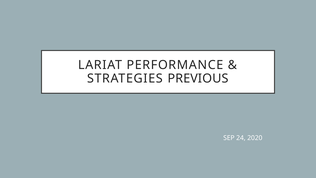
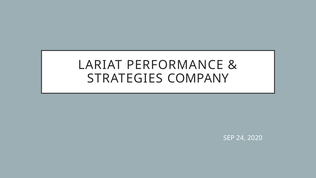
PREVIOUS: PREVIOUS -> COMPANY
